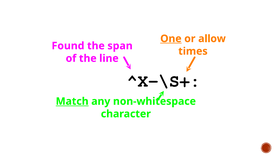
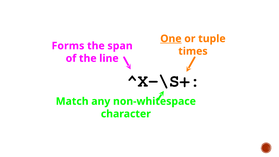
allow: allow -> tuple
Found: Found -> Forms
Match underline: present -> none
